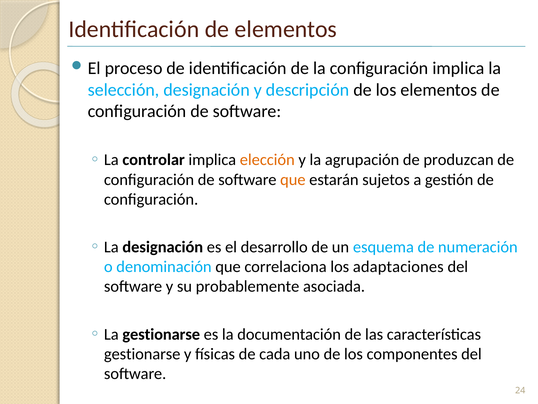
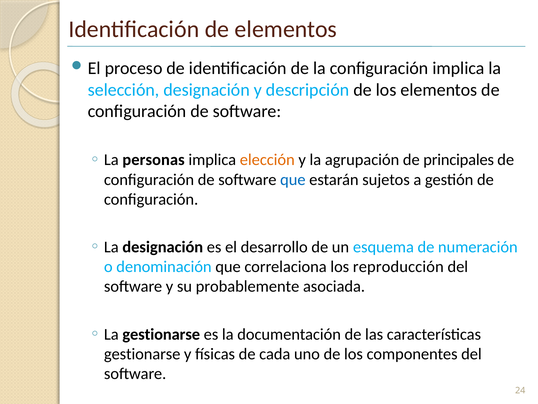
controlar: controlar -> personas
produzcan: produzcan -> principales
que at (293, 179) colour: orange -> blue
adaptaciones: adaptaciones -> reproducción
